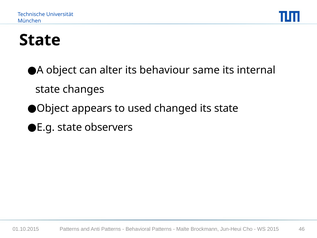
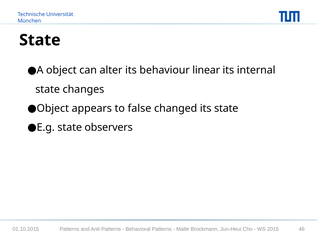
same: same -> linear
used: used -> false
